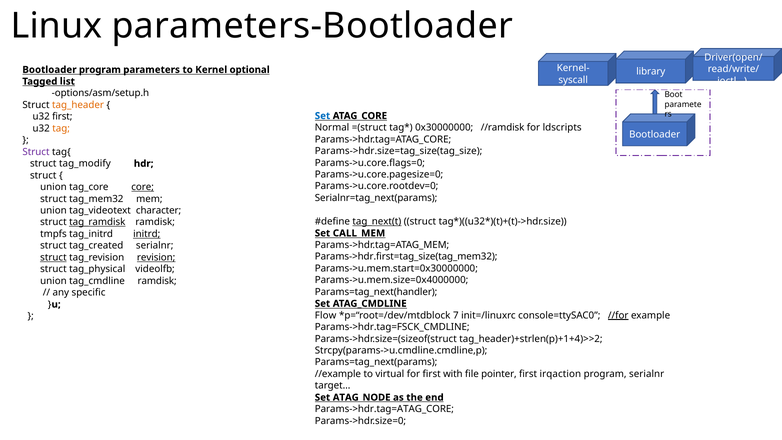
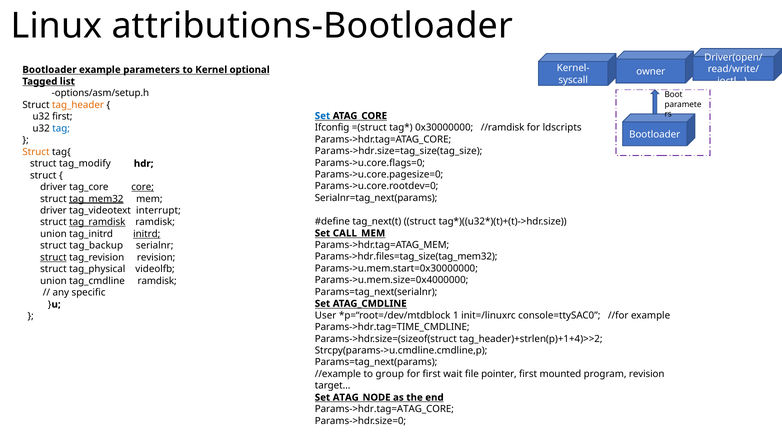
parameters-Bootloader: parameters-Bootloader -> attributions-Bootloader
Bootloader program: program -> example
library: library -> owner
Normal: Normal -> Ifconfig
tag colour: orange -> blue
Struct at (36, 152) colour: purple -> orange
union at (53, 187): union -> driver
tag_mem32 underline: none -> present
union at (53, 210): union -> driver
character: character -> interrupt
tag_next(t underline: present -> none
tmpfs at (53, 234): tmpfs -> union
tag_created: tag_created -> tag_backup
Params->hdr.first=tag_size(tag_mem32: Params->hdr.first=tag_size(tag_mem32 -> Params->hdr.files=tag_size(tag_mem32
revision at (156, 257) underline: present -> none
Params=tag_next(handler: Params=tag_next(handler -> Params=tag_next(serialnr
Flow: Flow -> User
7: 7 -> 1
//for underline: present -> none
Params->hdr.tag=FSCK_CMDLINE: Params->hdr.tag=FSCK_CMDLINE -> Params->hdr.tag=TIME_CMDLINE
virtual: virtual -> group
with: with -> wait
irqaction: irqaction -> mounted
program serialnr: serialnr -> revision
